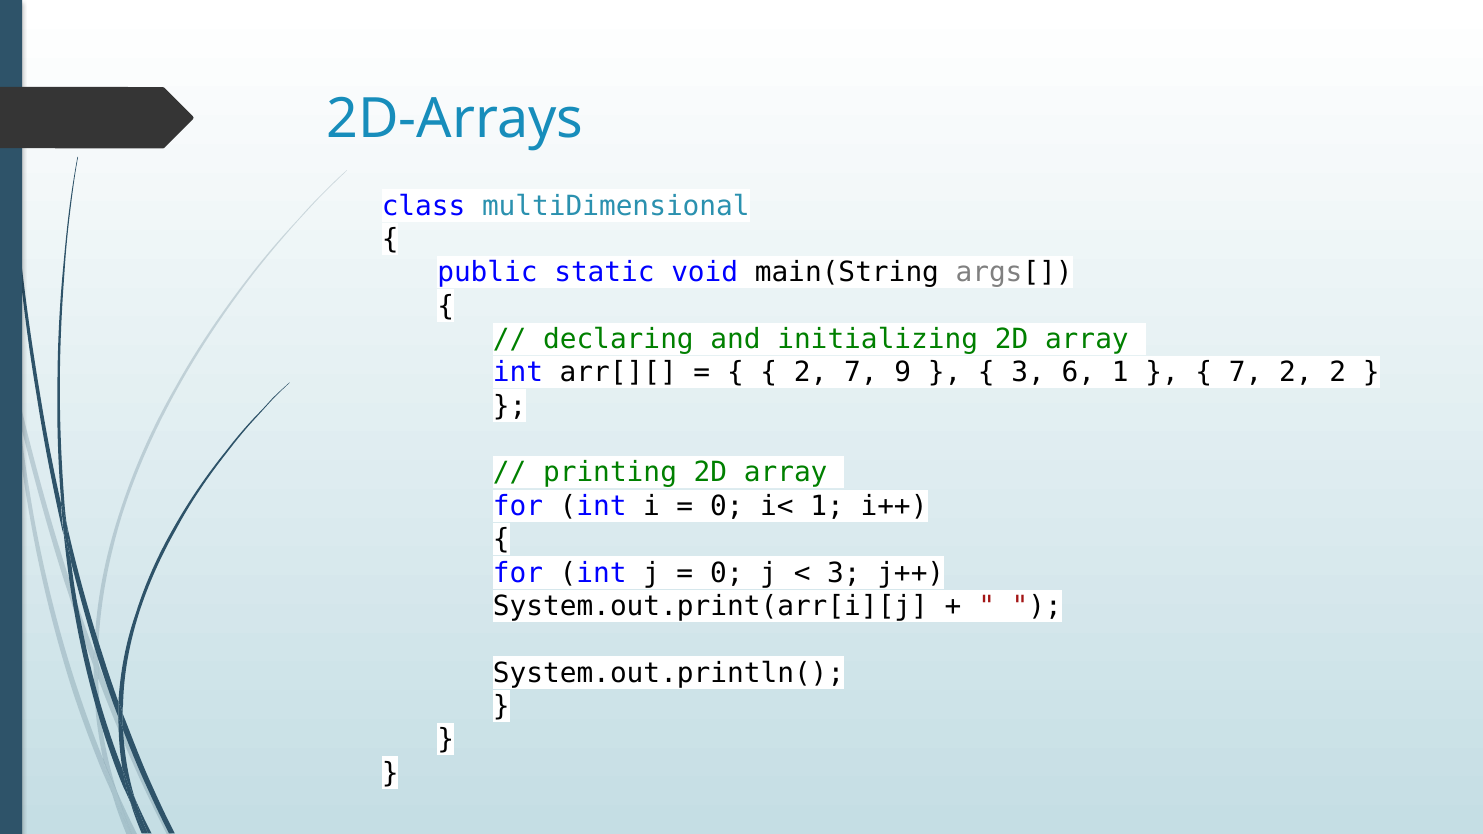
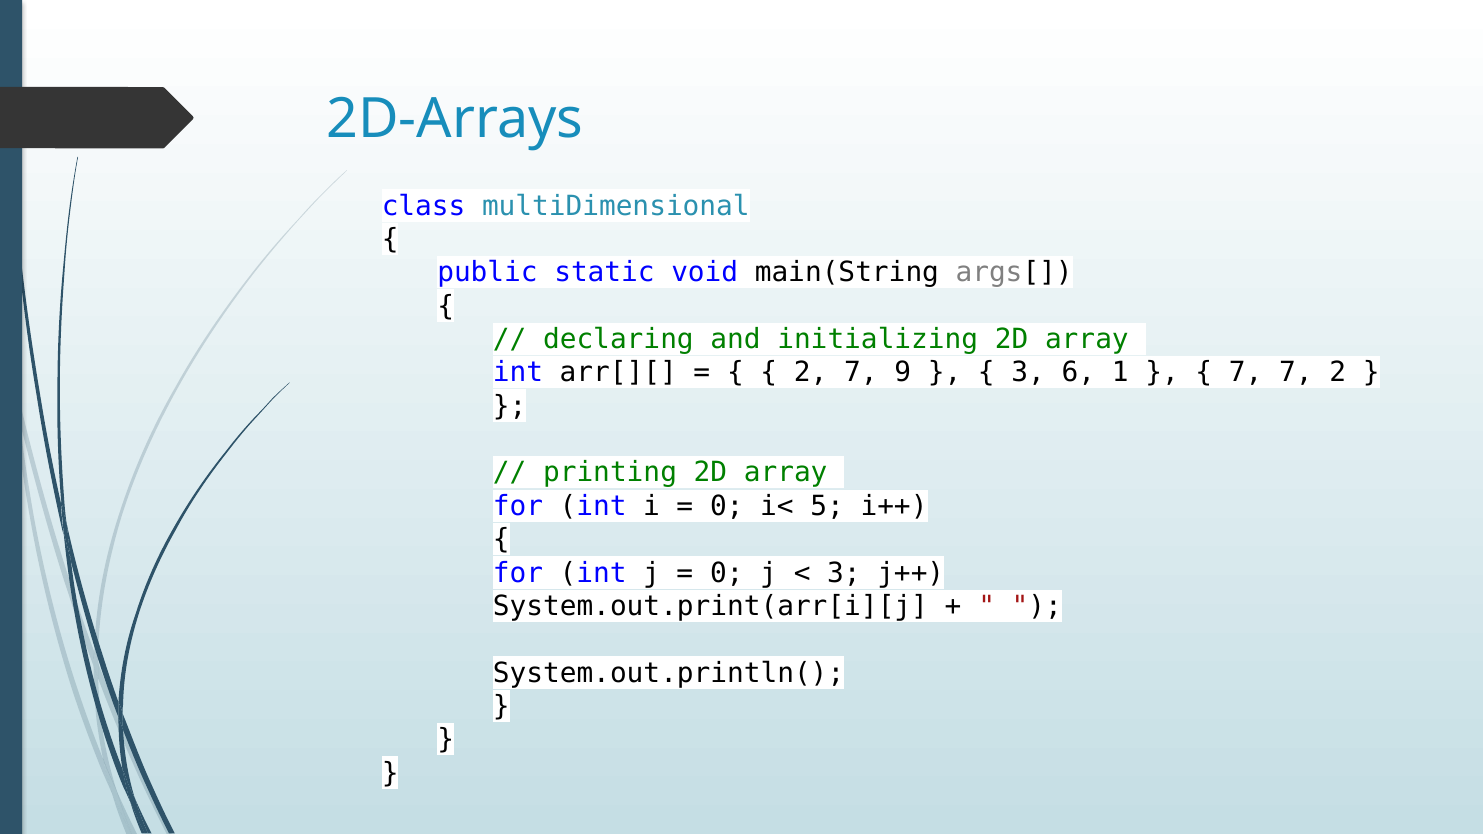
7 2: 2 -> 7
i< 1: 1 -> 5
